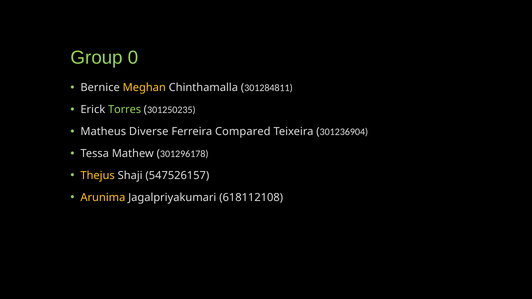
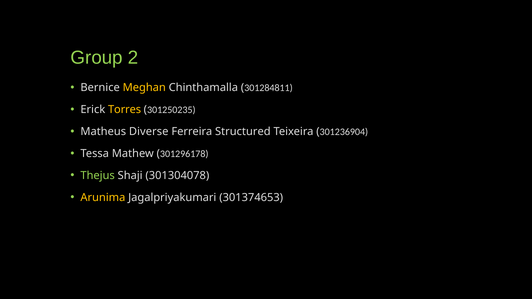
0: 0 -> 2
Torres colour: light green -> yellow
Compared: Compared -> Structured
Thejus colour: yellow -> light green
547526157: 547526157 -> 301304078
618112108: 618112108 -> 301374653
